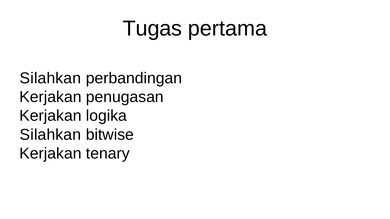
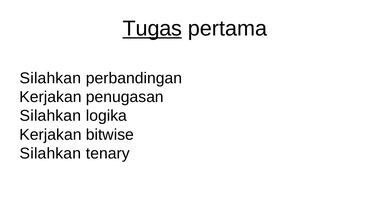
Tugas underline: none -> present
Kerjakan at (51, 116): Kerjakan -> Silahkan
Silahkan at (50, 135): Silahkan -> Kerjakan
Kerjakan at (51, 154): Kerjakan -> Silahkan
